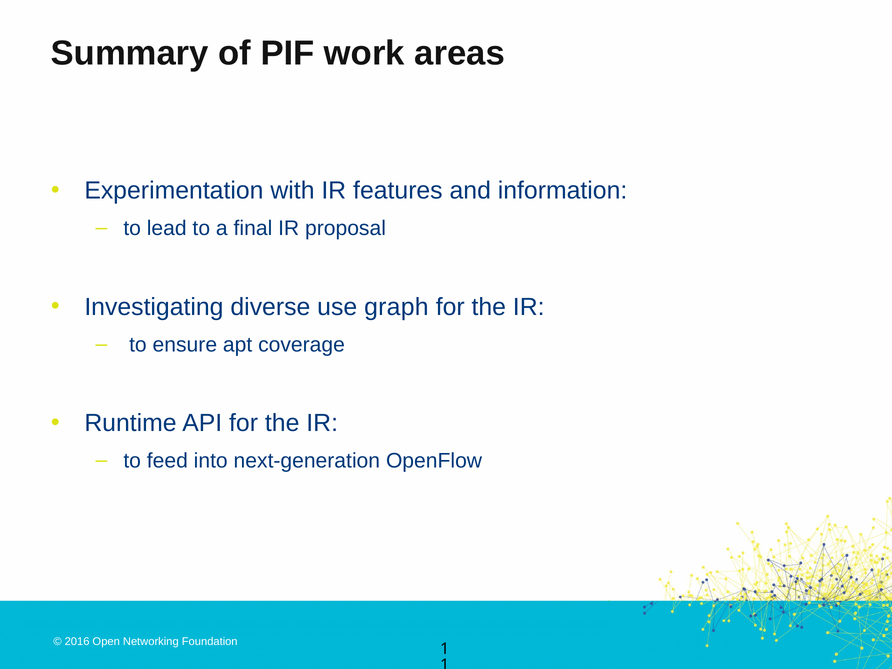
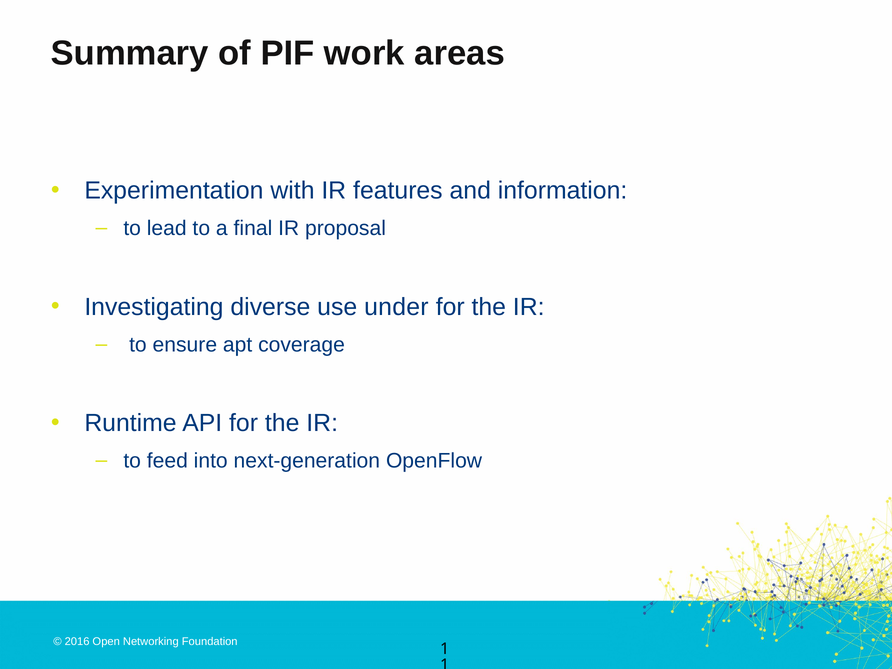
graph: graph -> under
